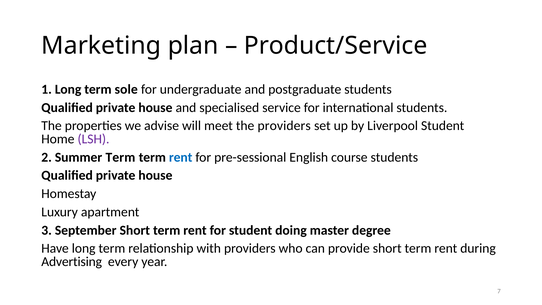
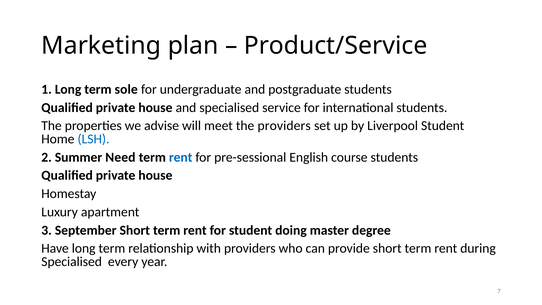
LSH colour: purple -> blue
Summer Term: Term -> Need
Advertising at (72, 262): Advertising -> Specialised
